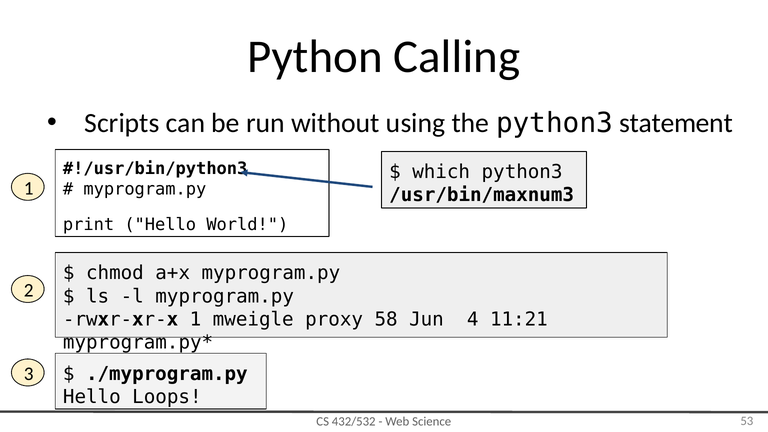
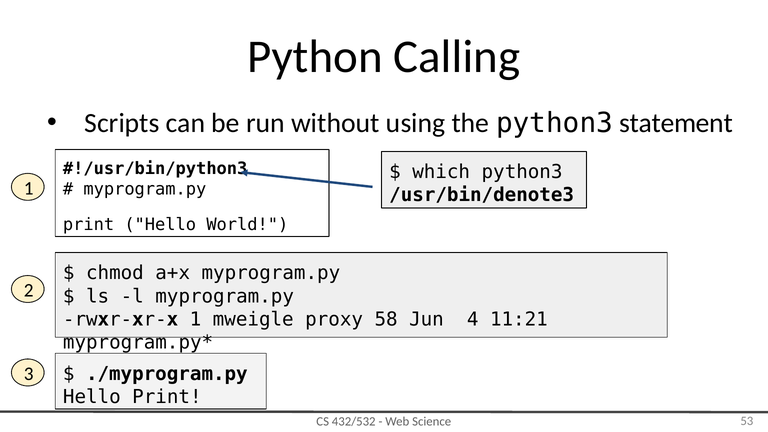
/usr/bin/maxnum3: /usr/bin/maxnum3 -> /usr/bin/denote3
Hello Loops: Loops -> Print
